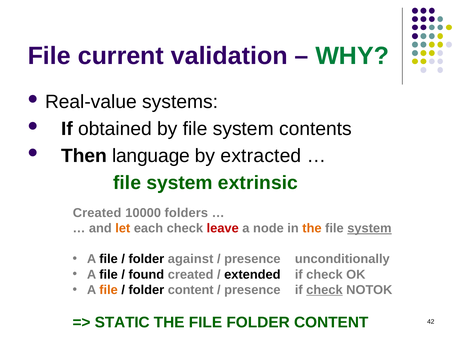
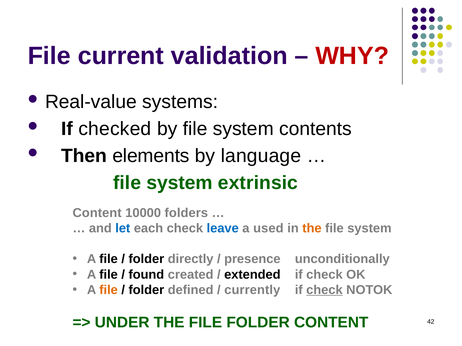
WHY colour: green -> red
obtained: obtained -> checked
language: language -> elements
extracted: extracted -> language
Created at (97, 213): Created -> Content
let colour: orange -> blue
leave colour: red -> blue
node: node -> used
system at (369, 229) underline: present -> none
against: against -> directly
content at (191, 290): content -> defined
presence at (252, 290): presence -> currently
STATIC: STATIC -> UNDER
